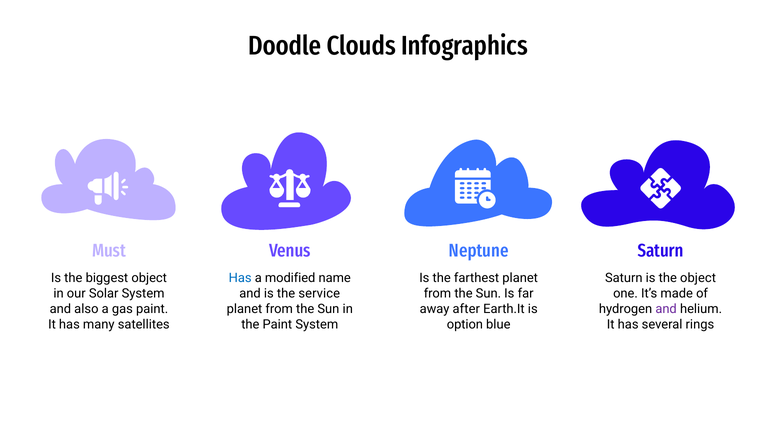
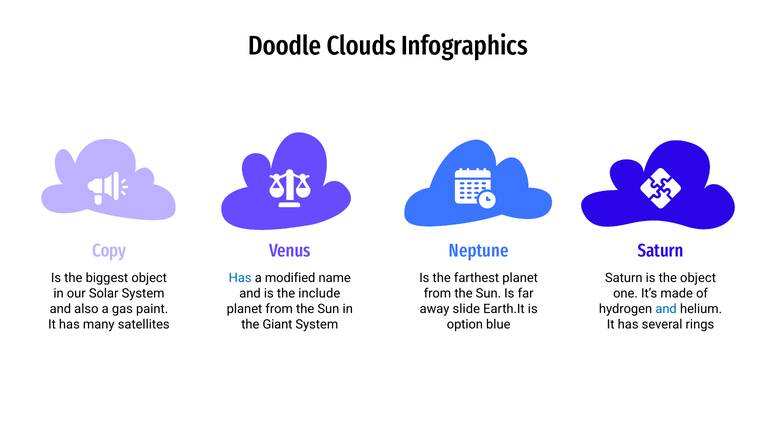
Must: Must -> Copy
service: service -> include
after: after -> slide
and at (666, 309) colour: purple -> blue
the Paint: Paint -> Giant
